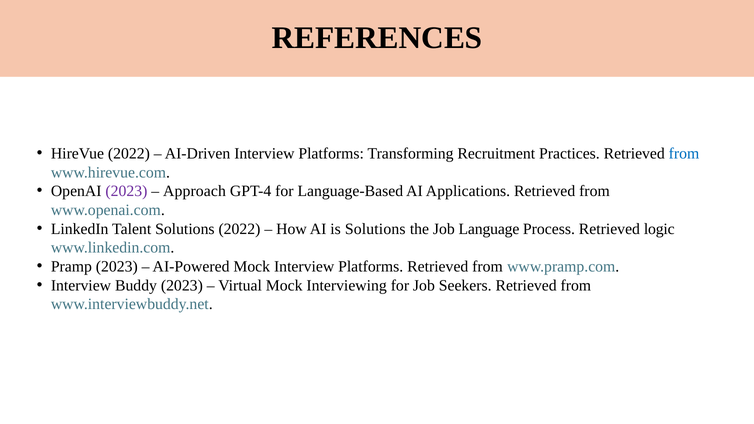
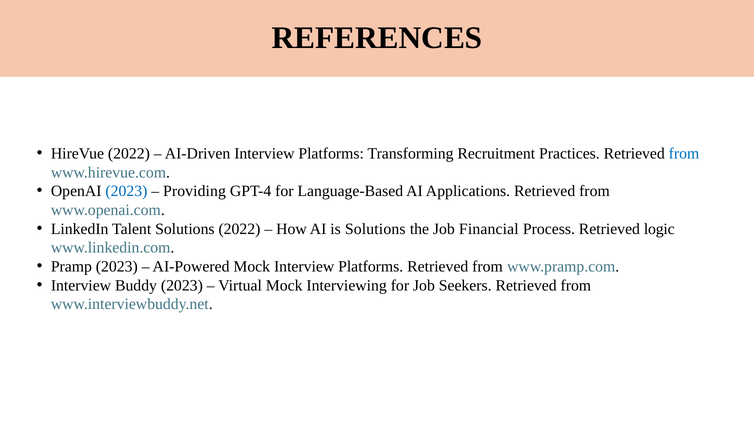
2023 at (126, 191) colour: purple -> blue
Approach: Approach -> Providing
Language: Language -> Financial
